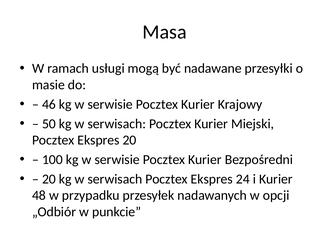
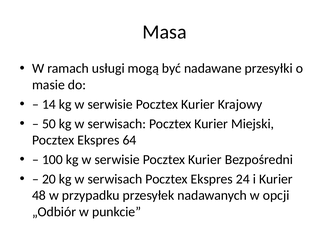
46: 46 -> 14
Ekspres 20: 20 -> 64
